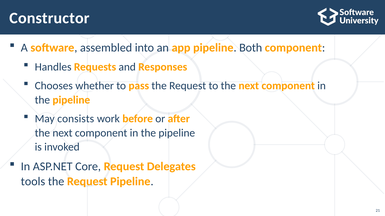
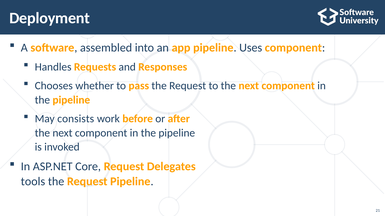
Constructor: Constructor -> Deployment
Both: Both -> Uses
